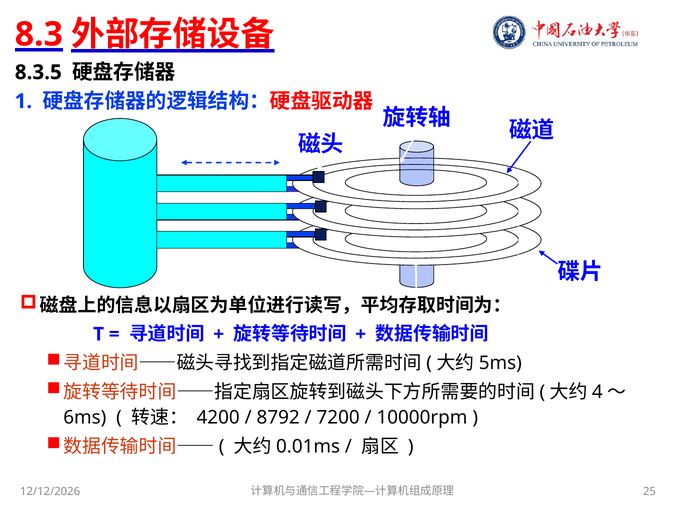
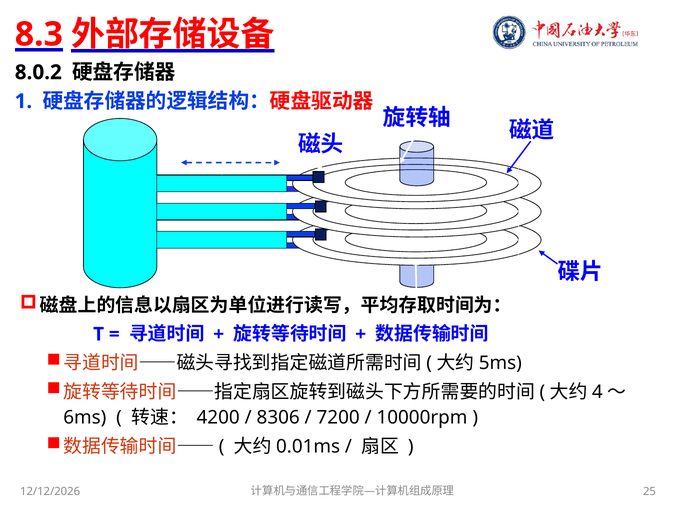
8.3.5: 8.3.5 -> 8.0.2
8792: 8792 -> 8306
